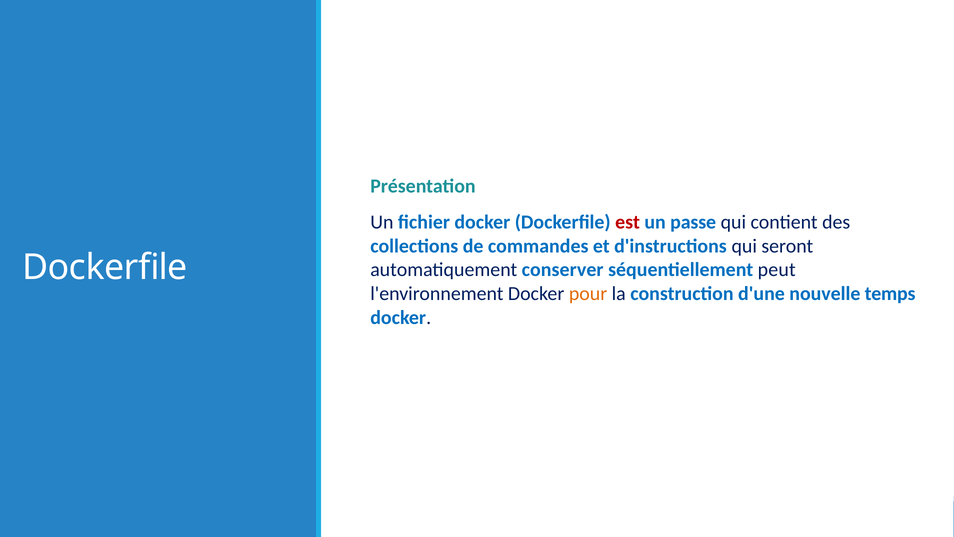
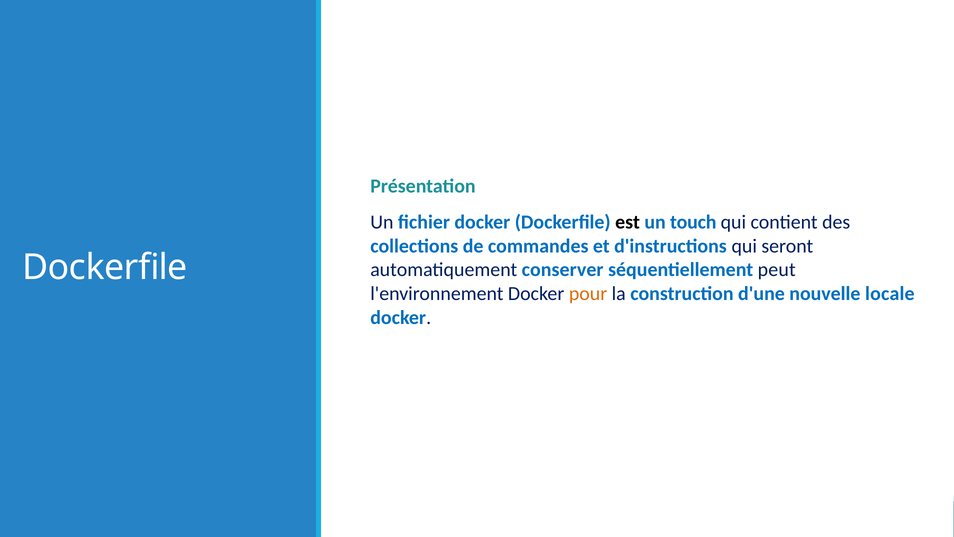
est colour: red -> black
passe: passe -> touch
temps: temps -> locale
